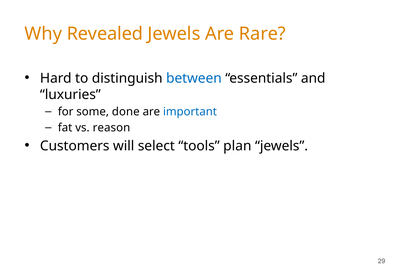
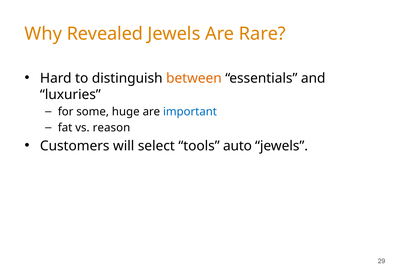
between colour: blue -> orange
done: done -> huge
plan: plan -> auto
